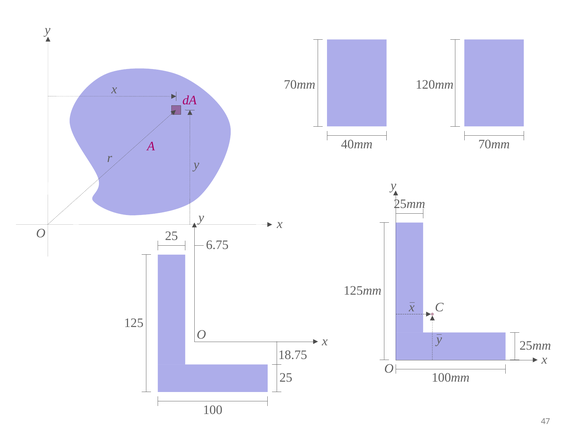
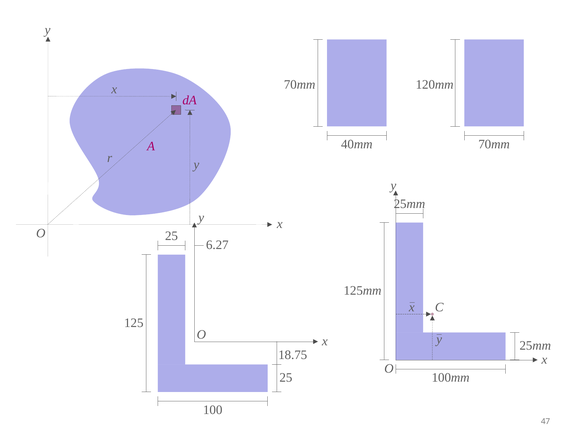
6.75: 6.75 -> 6.27
